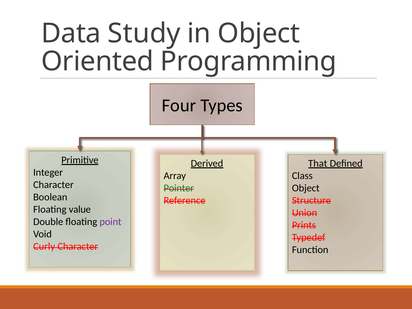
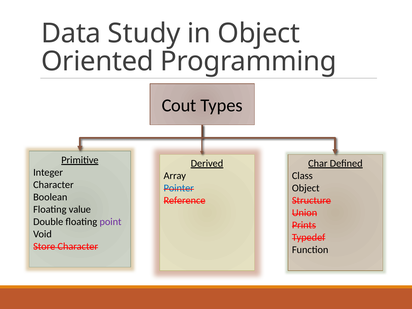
Four: Four -> Cout
That: That -> Char
Pointer colour: green -> blue
Curly: Curly -> Store
